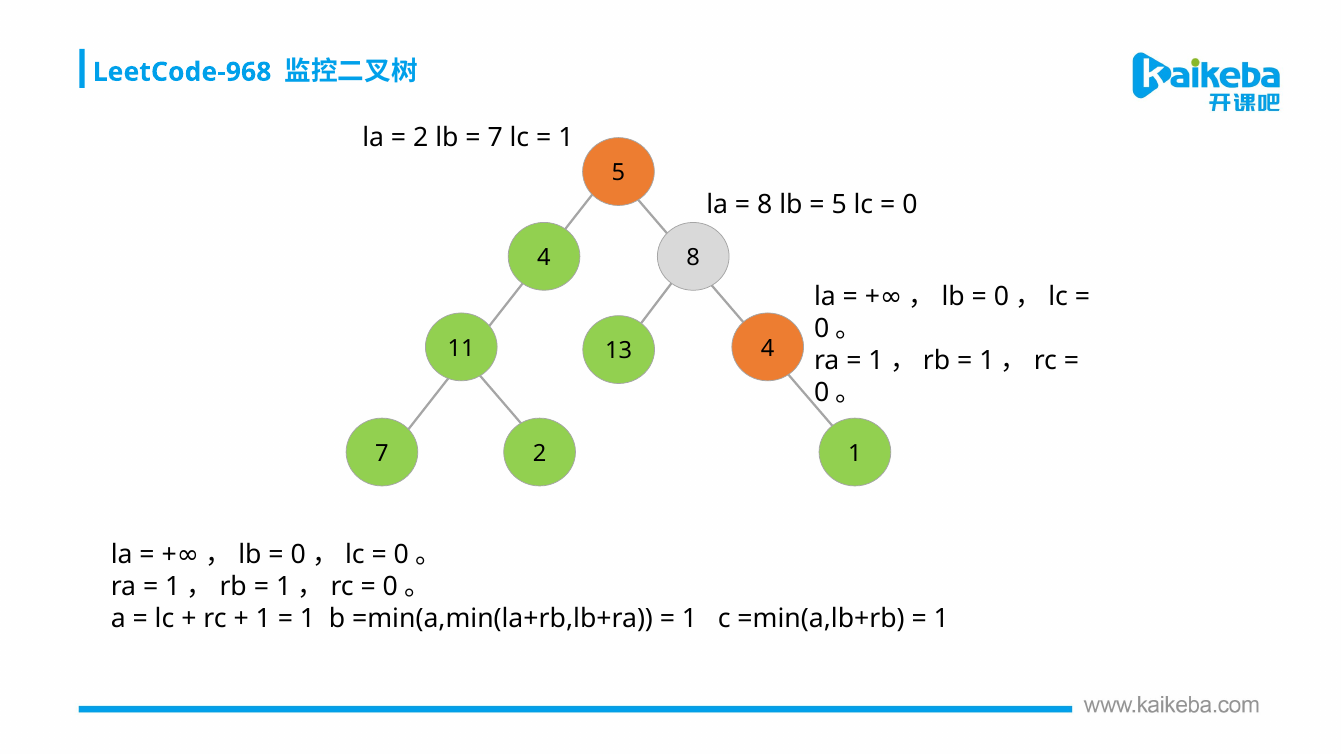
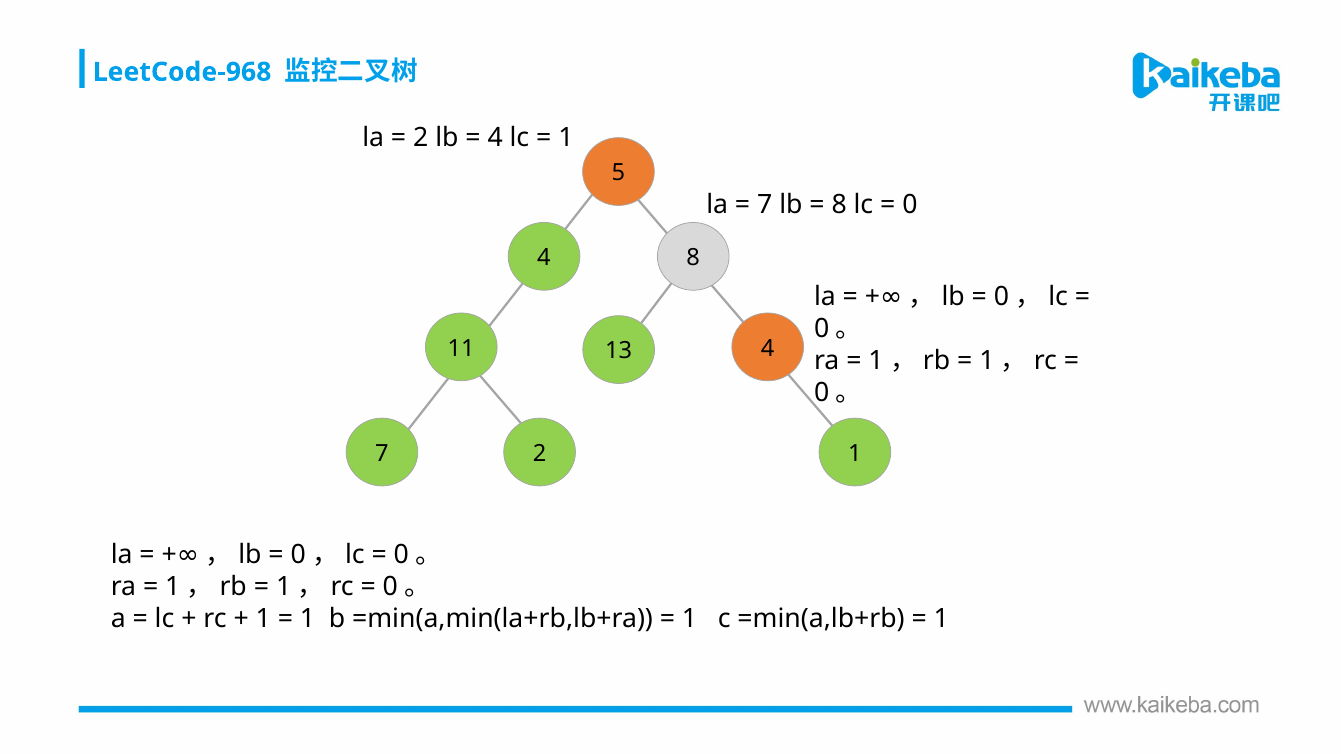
7 at (495, 138): 7 -> 4
8 at (765, 204): 8 -> 7
5 at (839, 204): 5 -> 8
